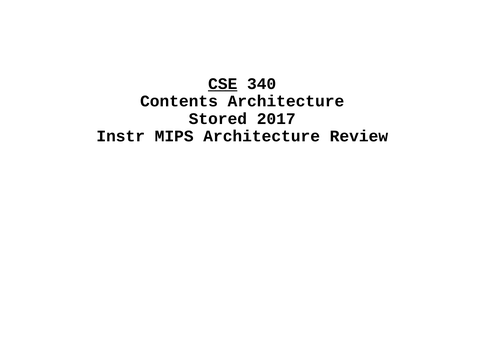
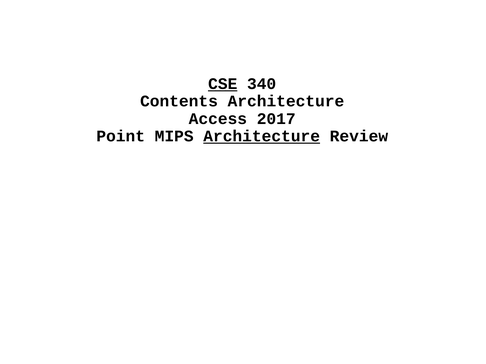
Stored: Stored -> Access
Instr: Instr -> Point
Architecture at (262, 136) underline: none -> present
